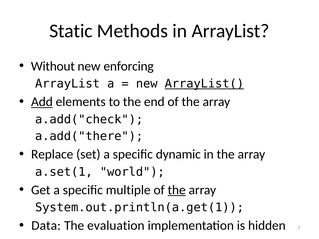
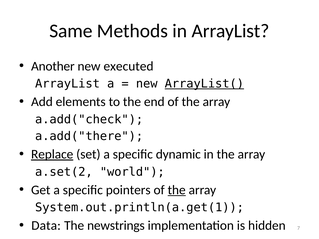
Static: Static -> Same
Without: Without -> Another
enforcing: enforcing -> executed
Add underline: present -> none
Replace underline: none -> present
a.set(1: a.set(1 -> a.set(2
multiple: multiple -> pointers
evaluation: evaluation -> newstrings
